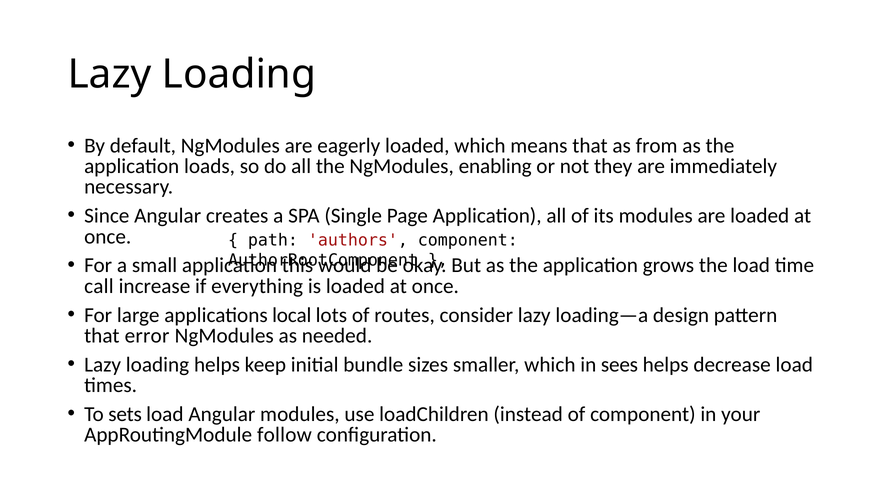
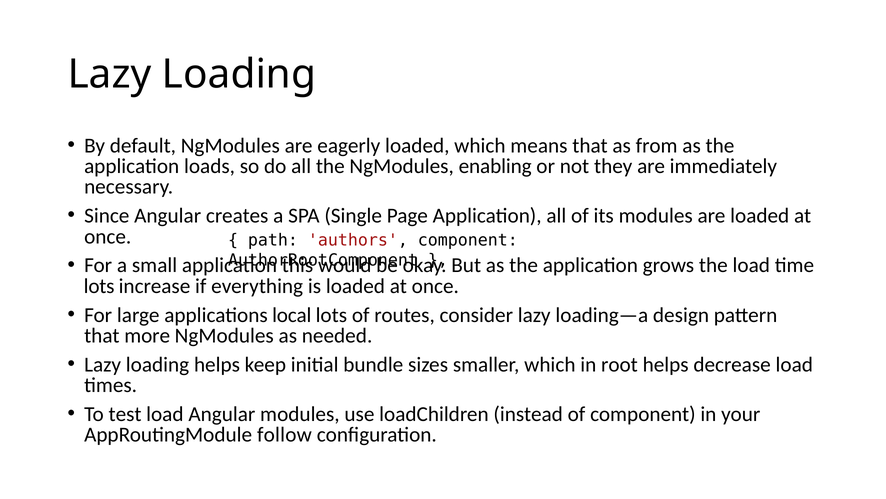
call at (99, 286): call -> lots
error: error -> more
sees: sees -> root
sets: sets -> test
